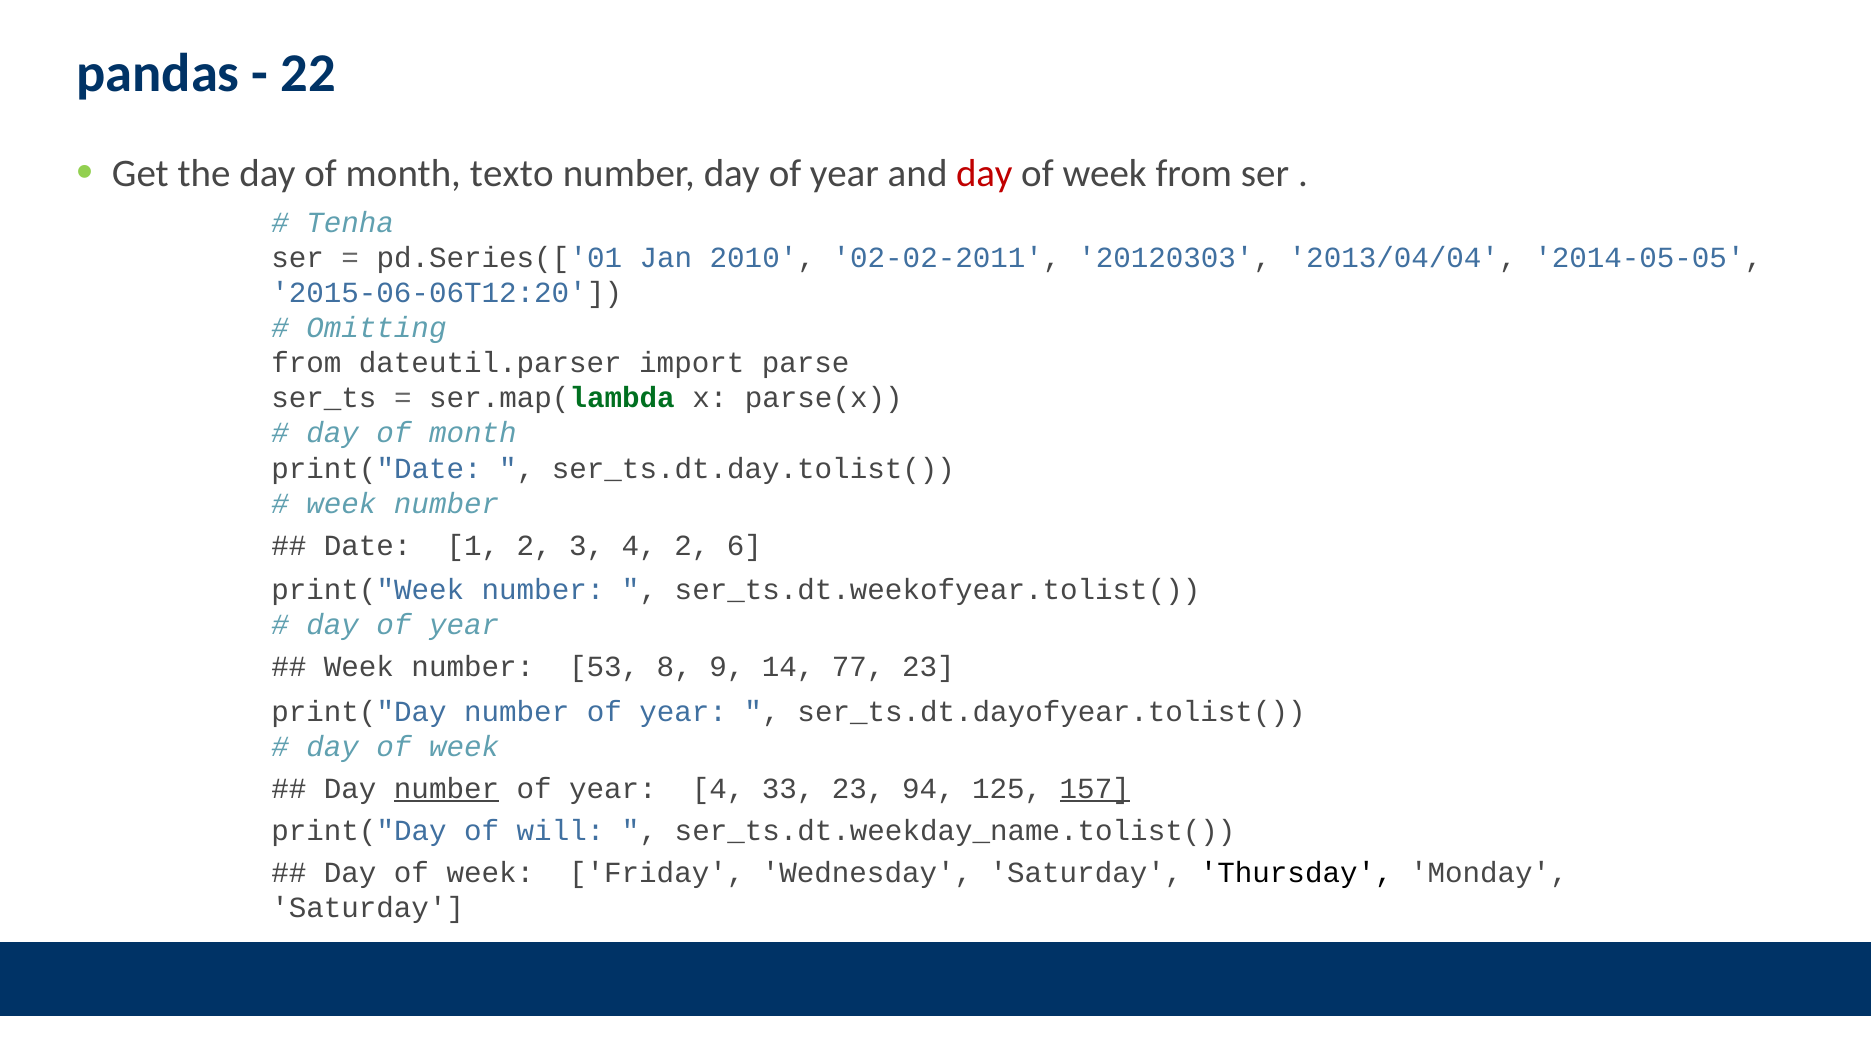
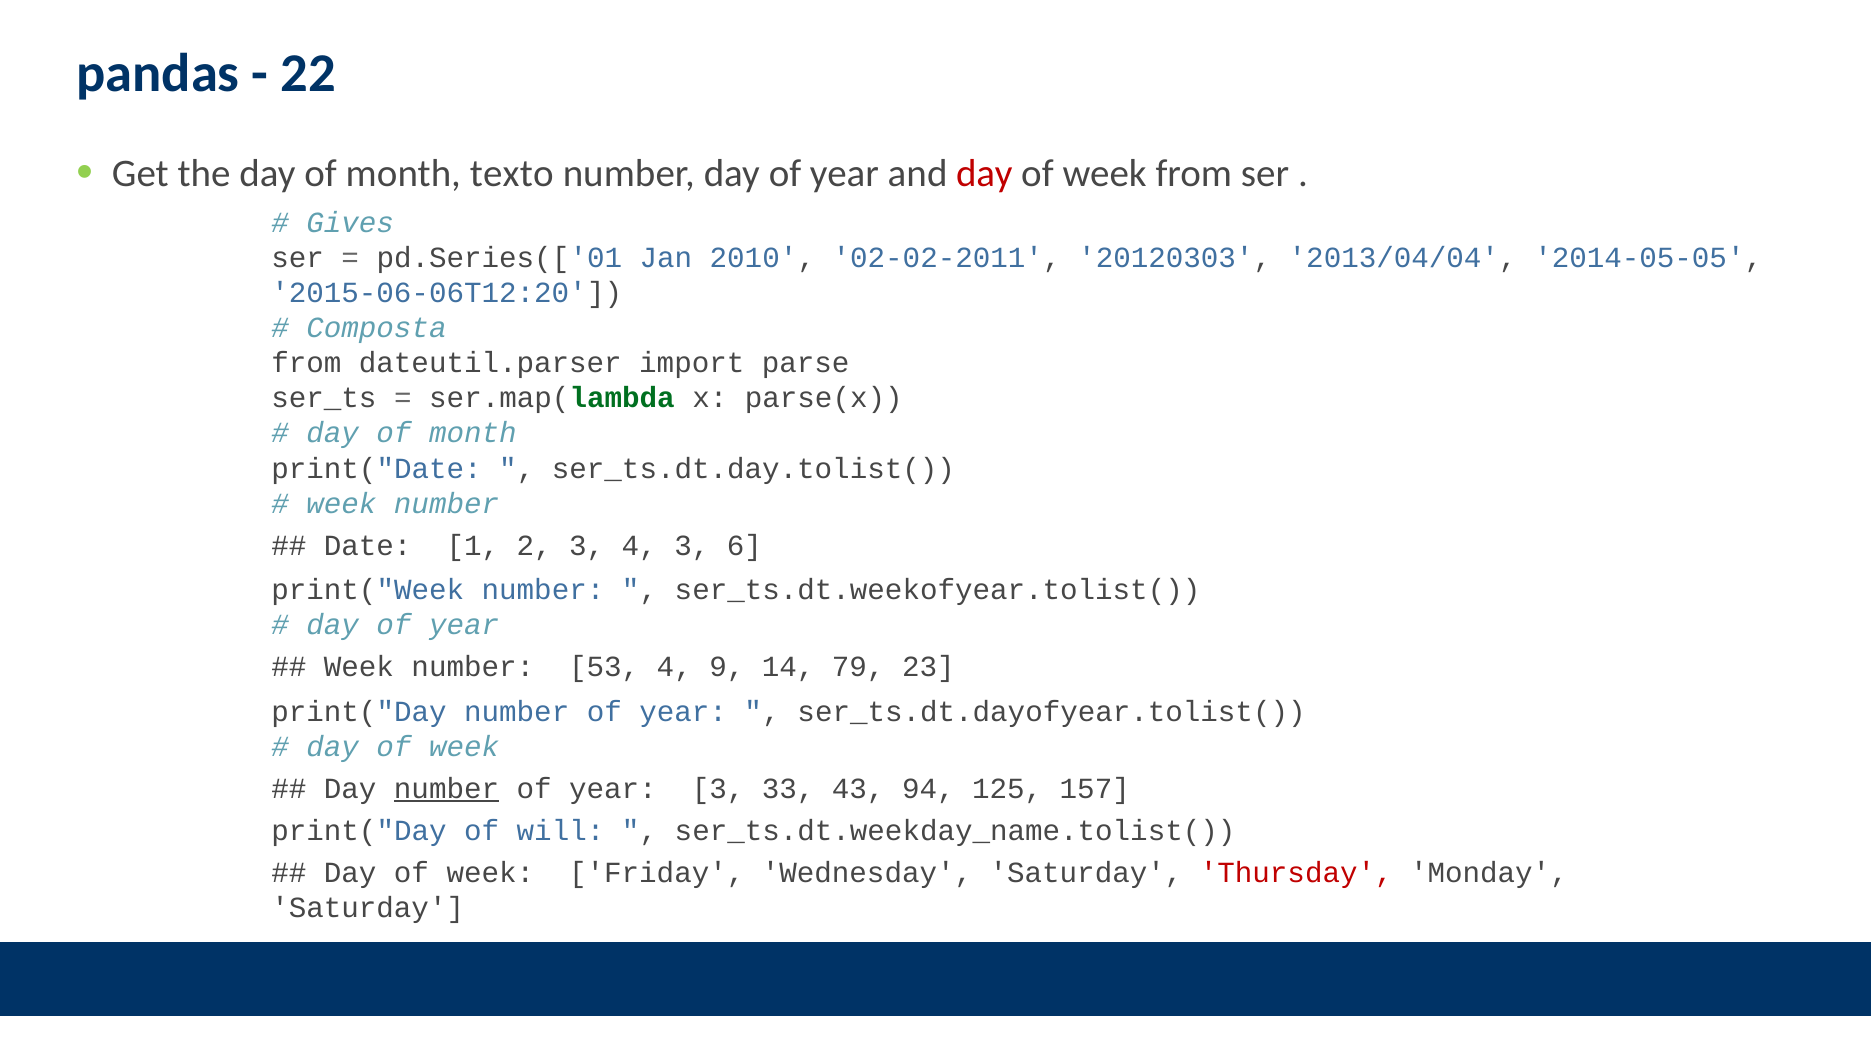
Tenha: Tenha -> Gives
Omitting: Omitting -> Composta
4 2: 2 -> 3
53 8: 8 -> 4
77: 77 -> 79
year 4: 4 -> 3
33 23: 23 -> 43
157 underline: present -> none
Thursday colour: black -> red
